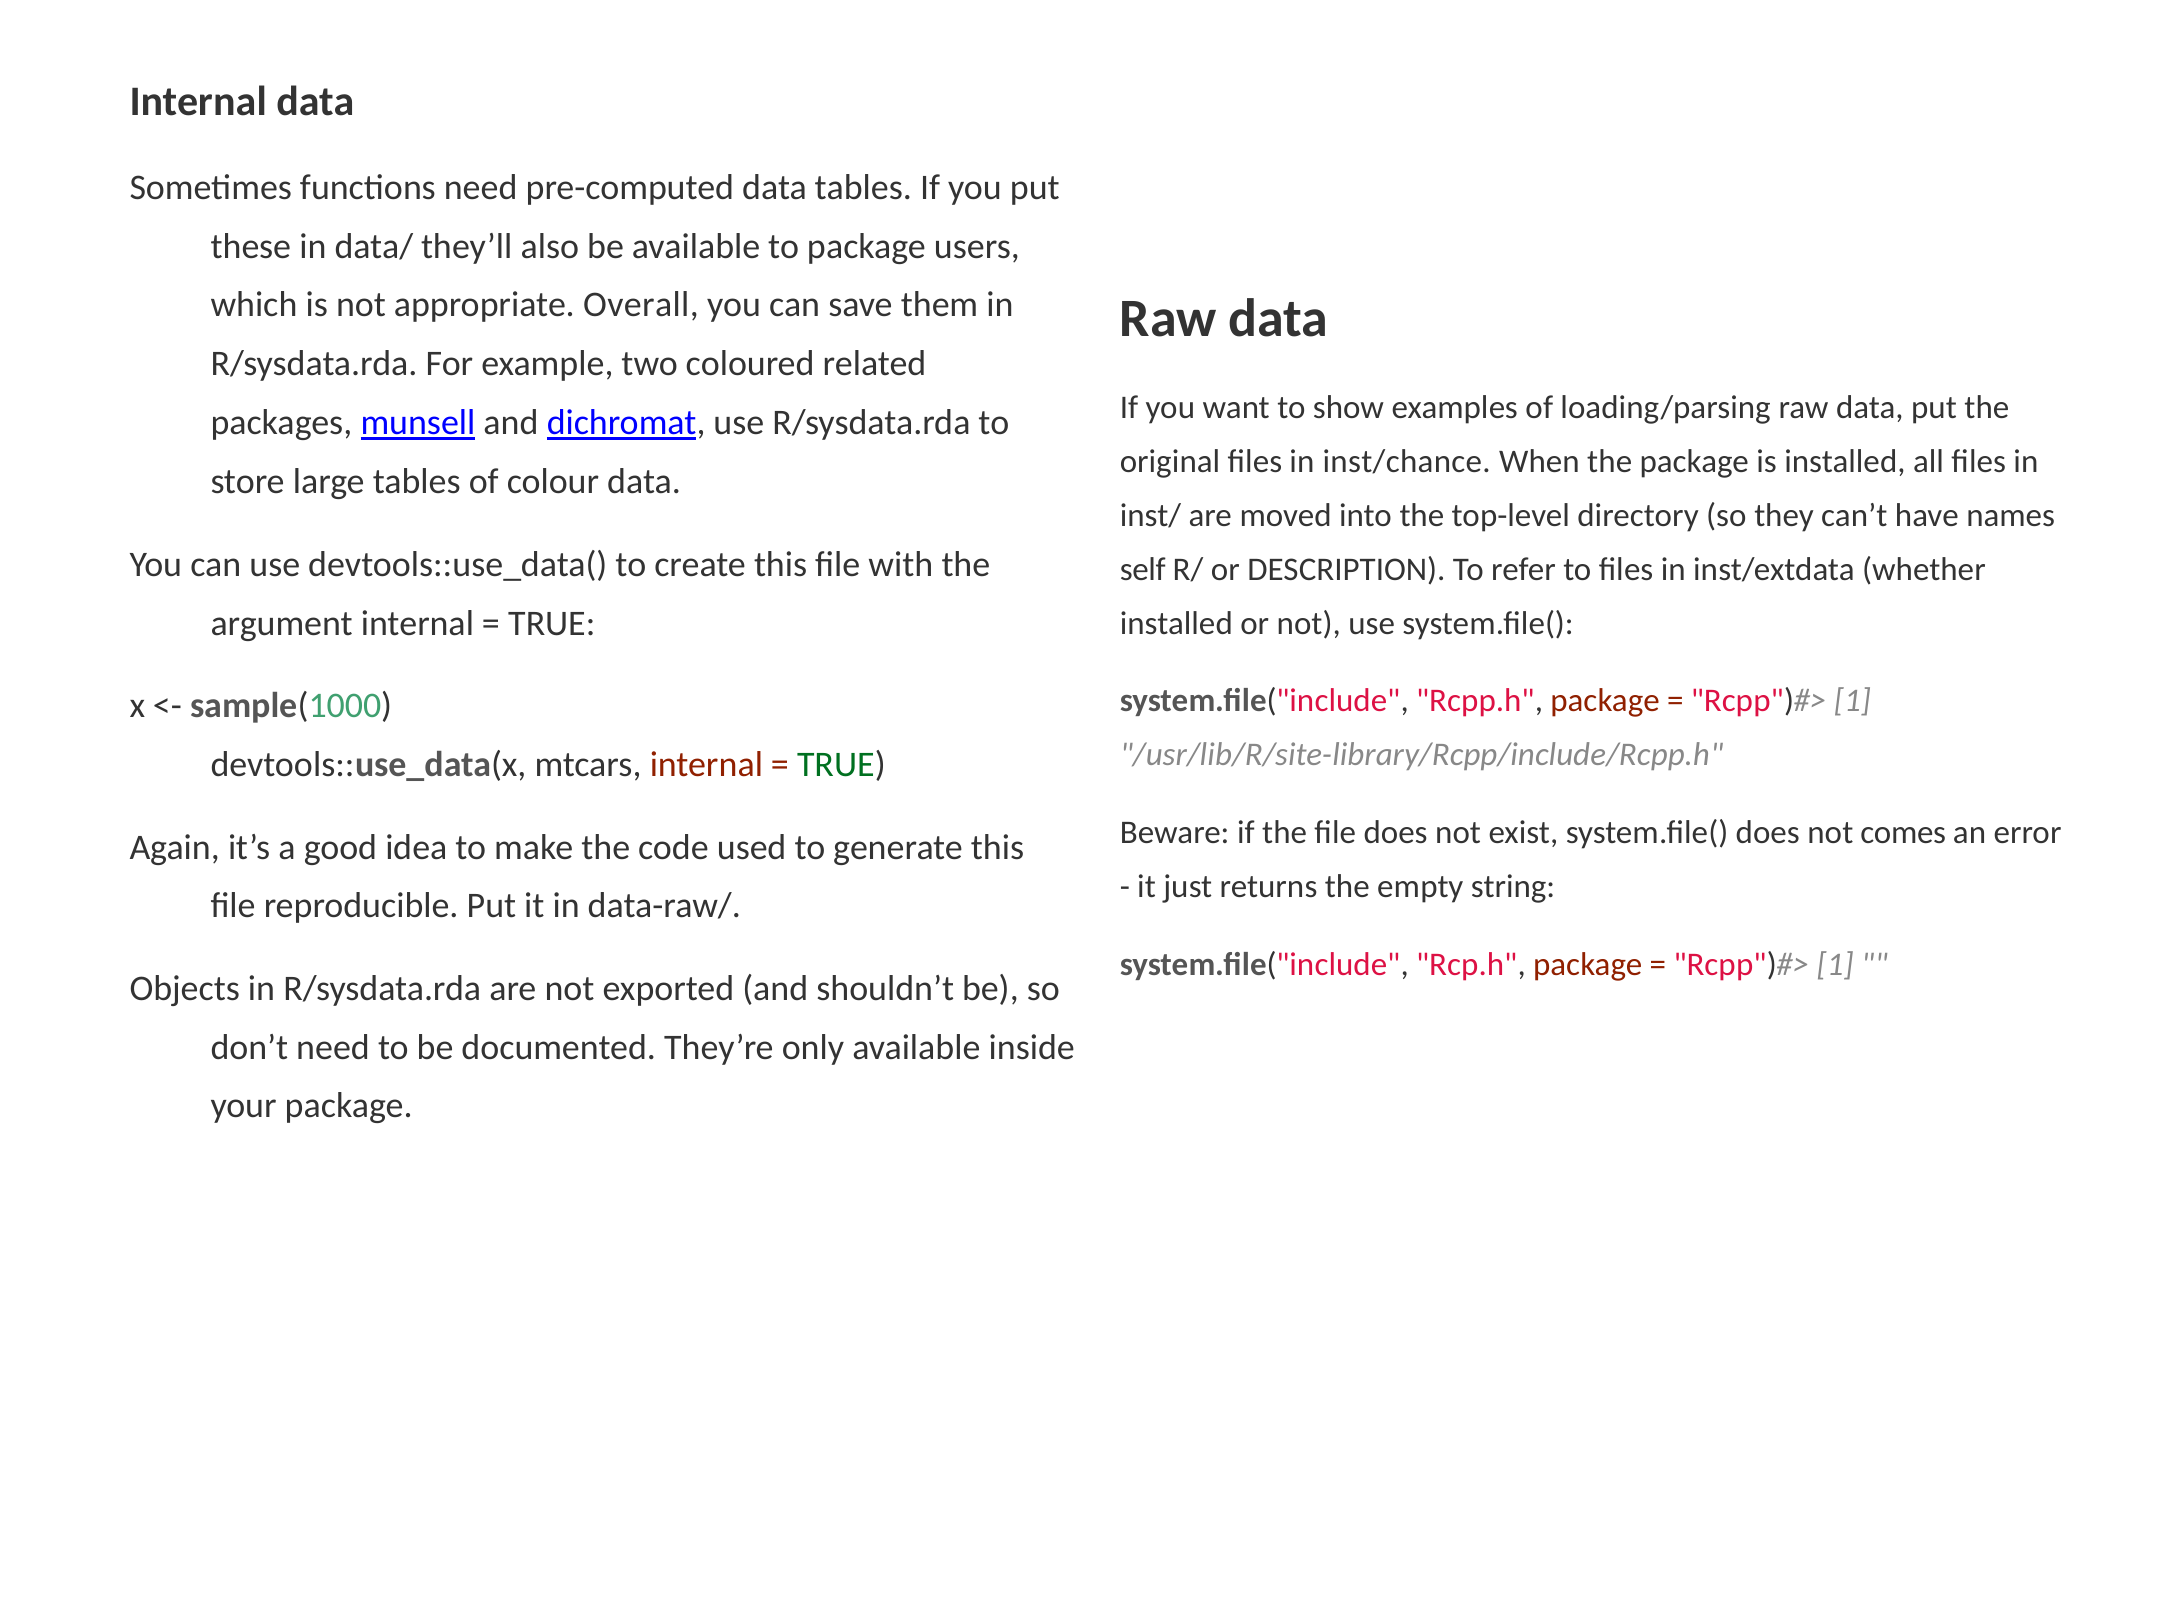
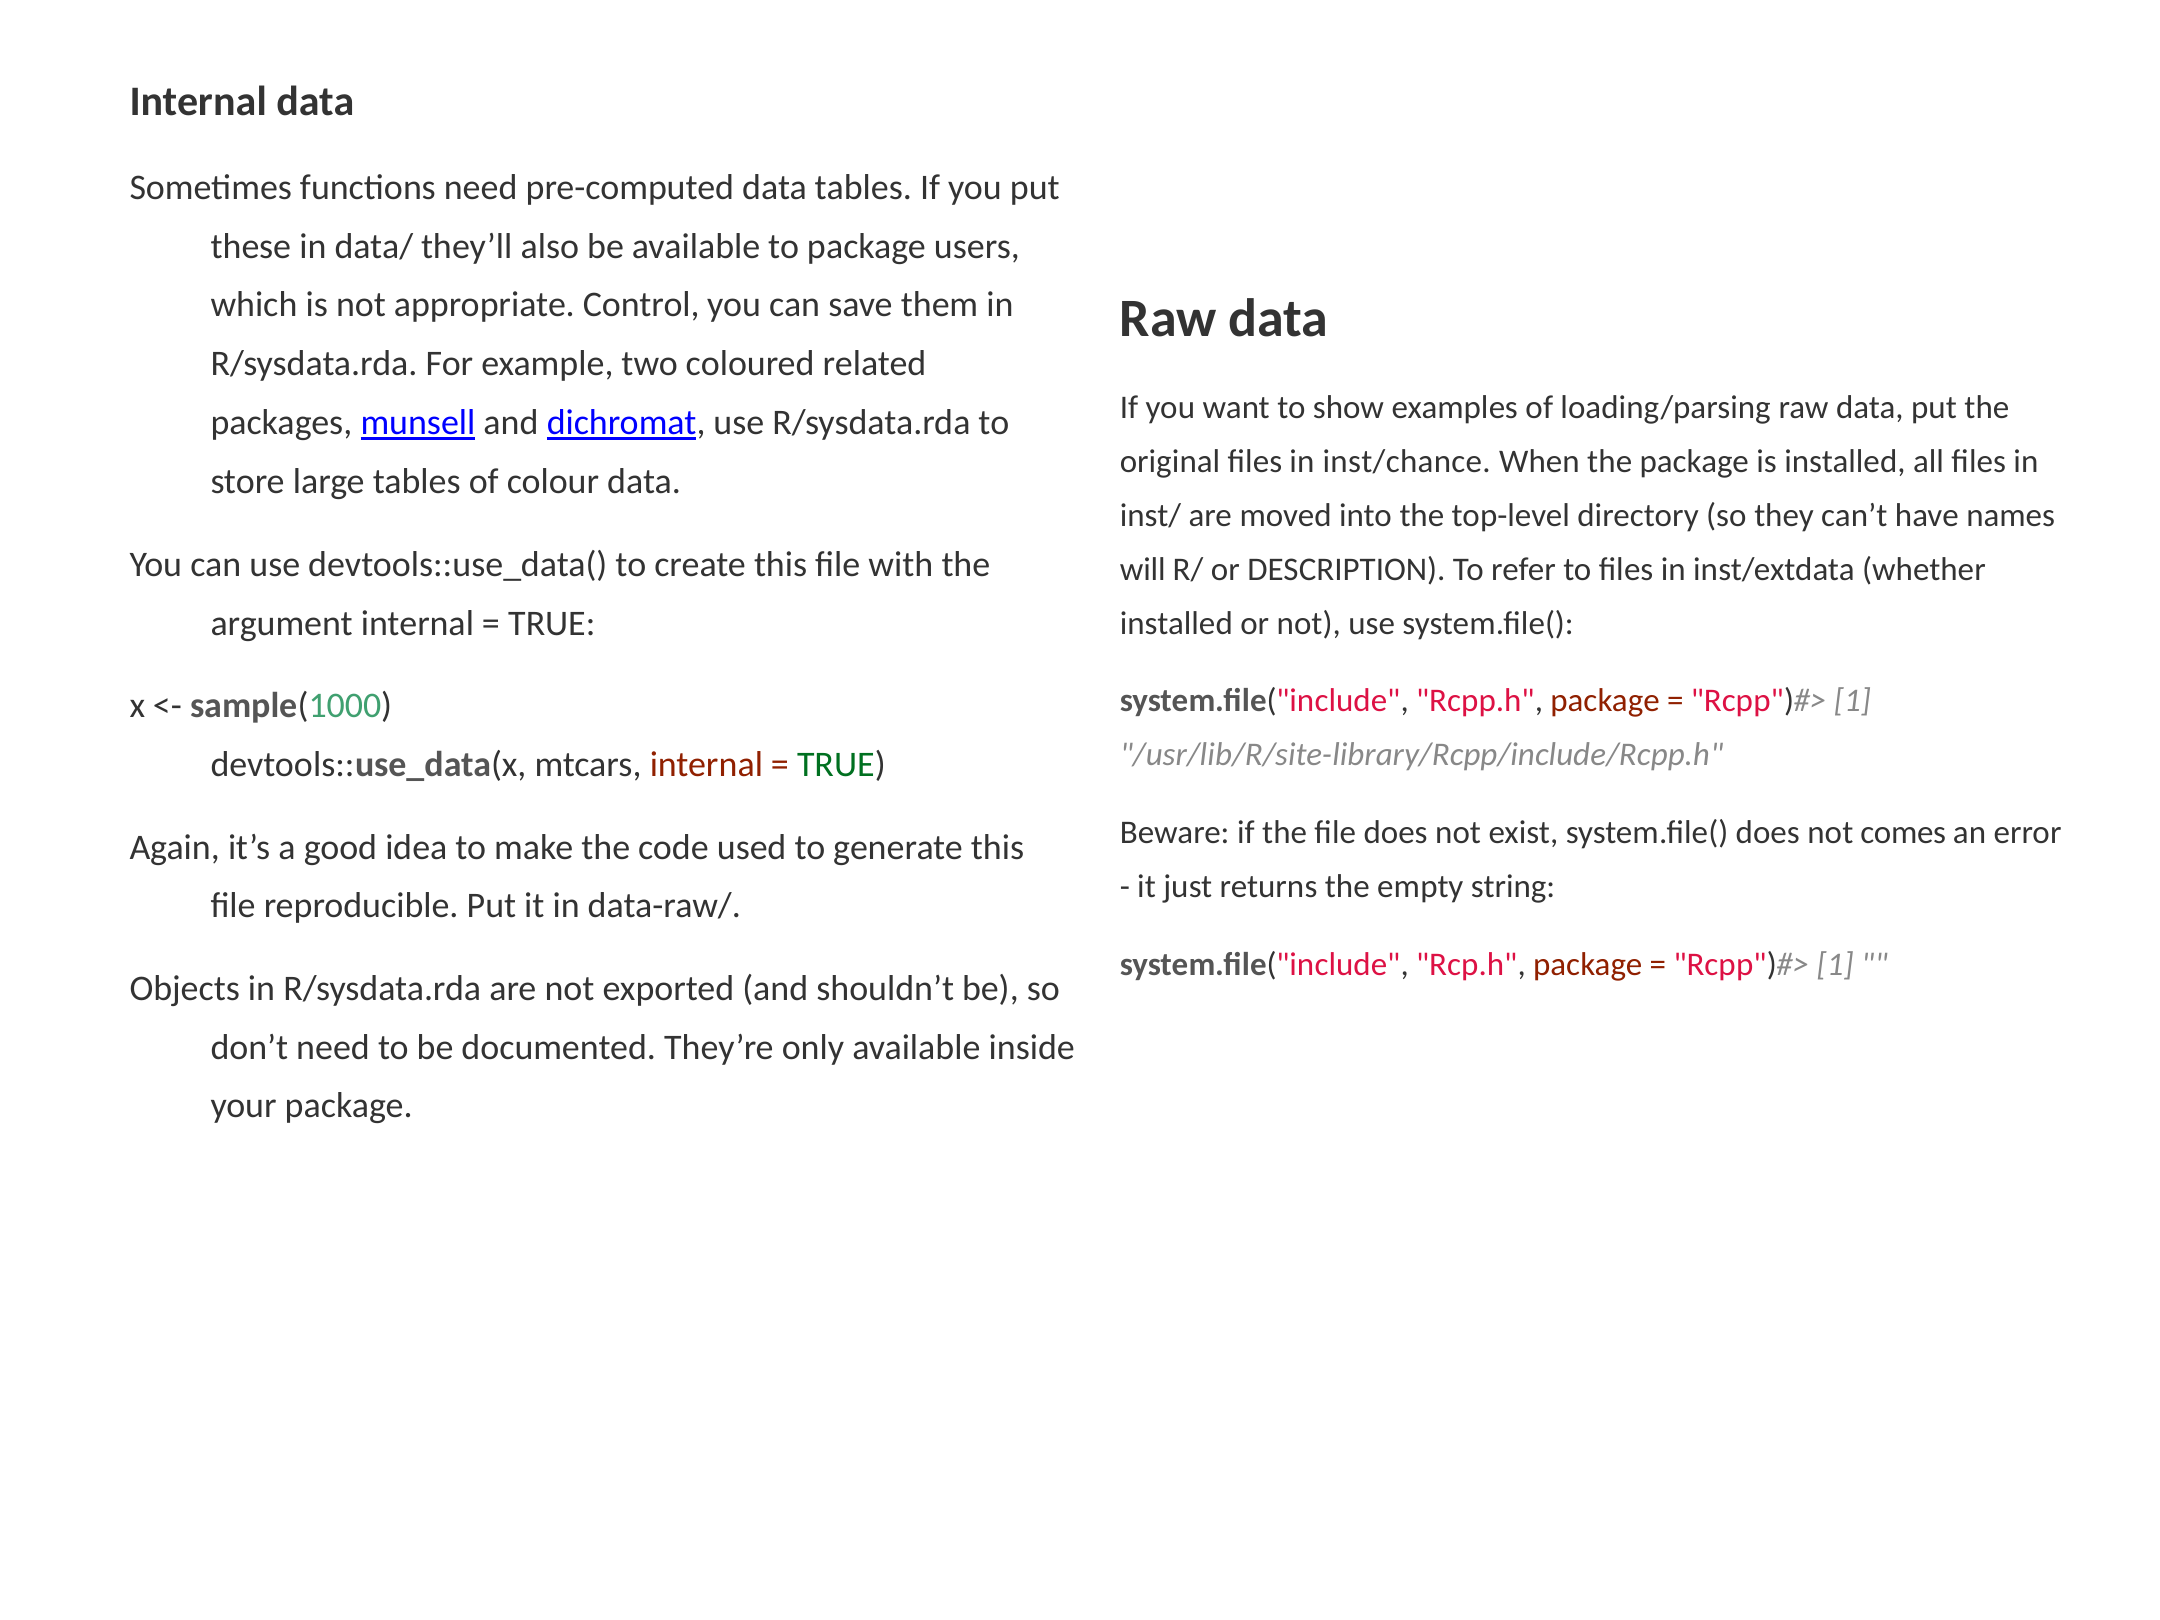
Overall: Overall -> Control
self: self -> will
